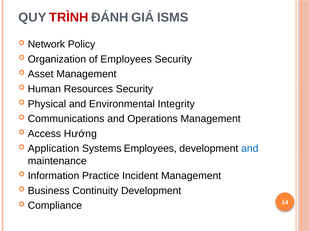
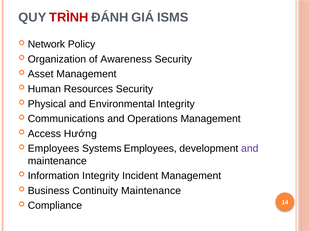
of Employees: Employees -> Awareness
Application at (53, 149): Application -> Employees
and at (250, 149) colour: blue -> purple
Information Practice: Practice -> Integrity
Continuity Development: Development -> Maintenance
